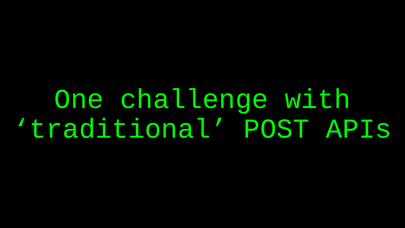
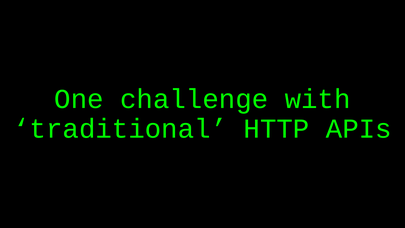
POST: POST -> HTTP
